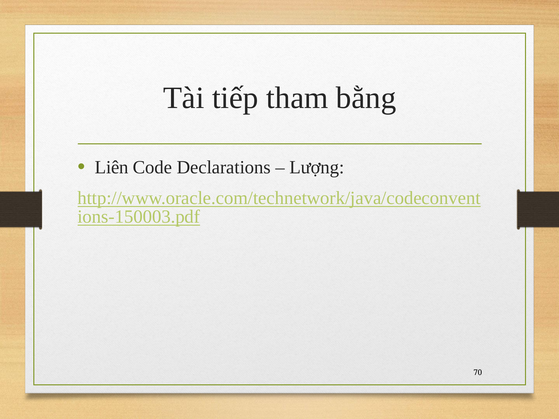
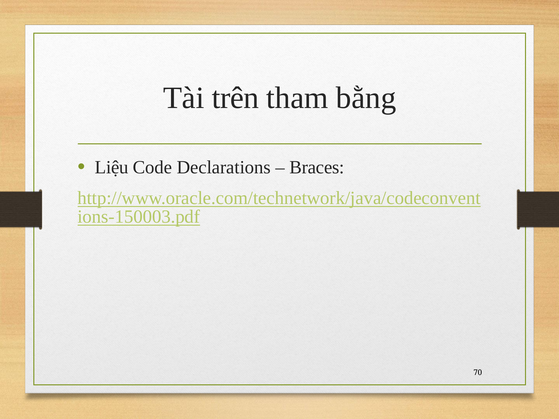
tiếp: tiếp -> trên
Liên: Liên -> Liệu
Lượng: Lượng -> Braces
